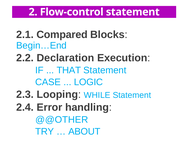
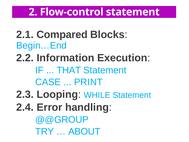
Declaration: Declaration -> Information
LOGIC: LOGIC -> PRINT
@@OTHER: @@OTHER -> @@GROUP
